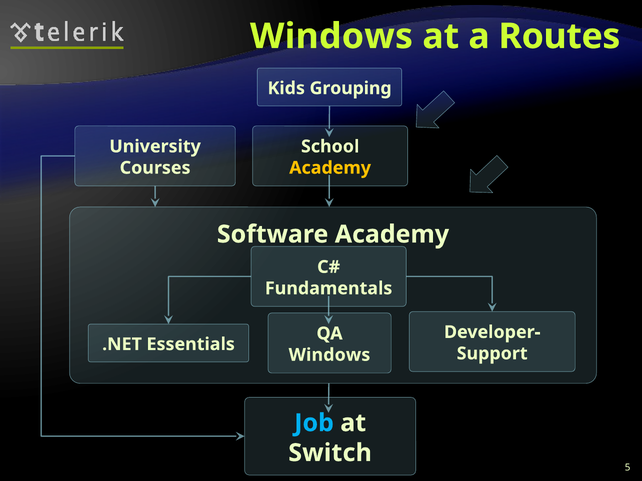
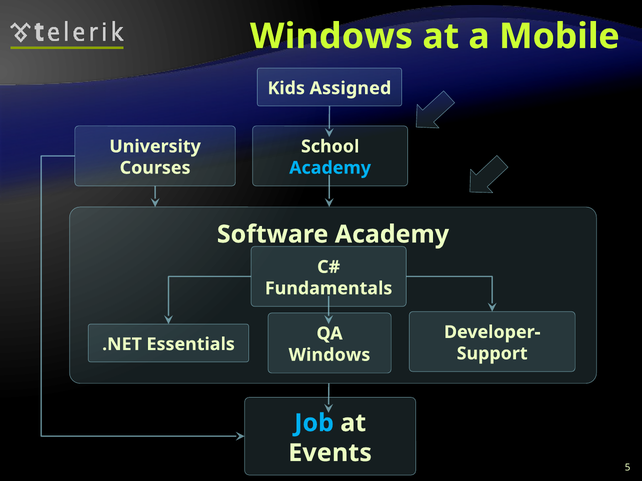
Routes: Routes -> Mobile
Grouping: Grouping -> Assigned
Academy at (330, 168) colour: yellow -> light blue
Switch: Switch -> Events
